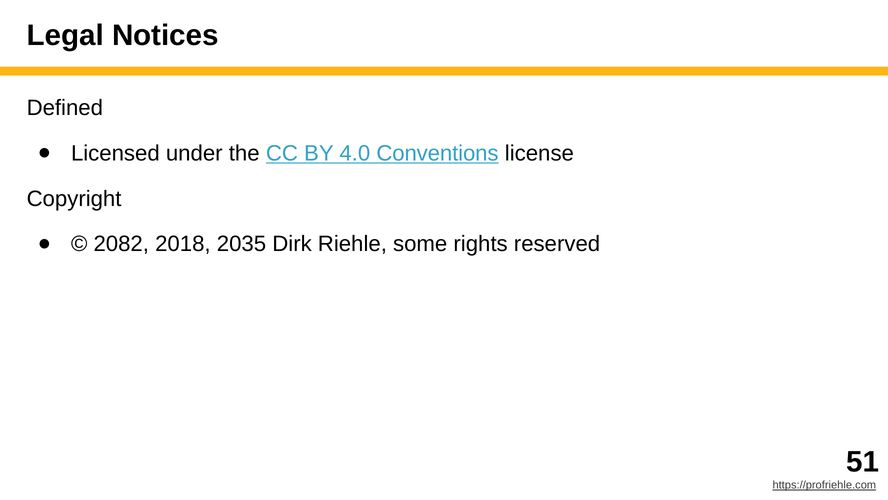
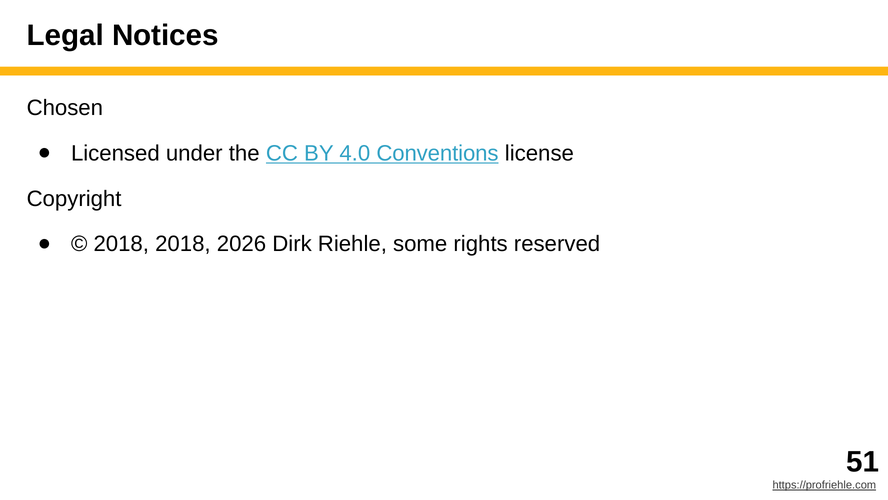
Defined: Defined -> Chosen
2082 at (121, 244): 2082 -> 2018
2035: 2035 -> 2026
